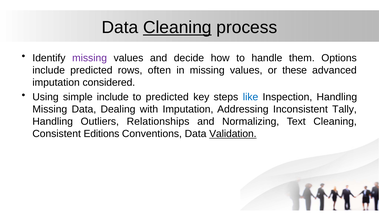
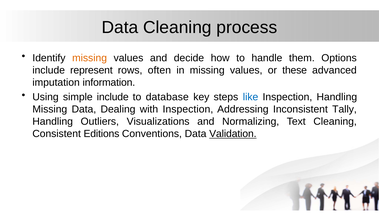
Cleaning at (177, 28) underline: present -> none
missing at (90, 58) colour: purple -> orange
include predicted: predicted -> represent
considered: considered -> information
to predicted: predicted -> database
with Imputation: Imputation -> Inspection
Relationships: Relationships -> Visualizations
